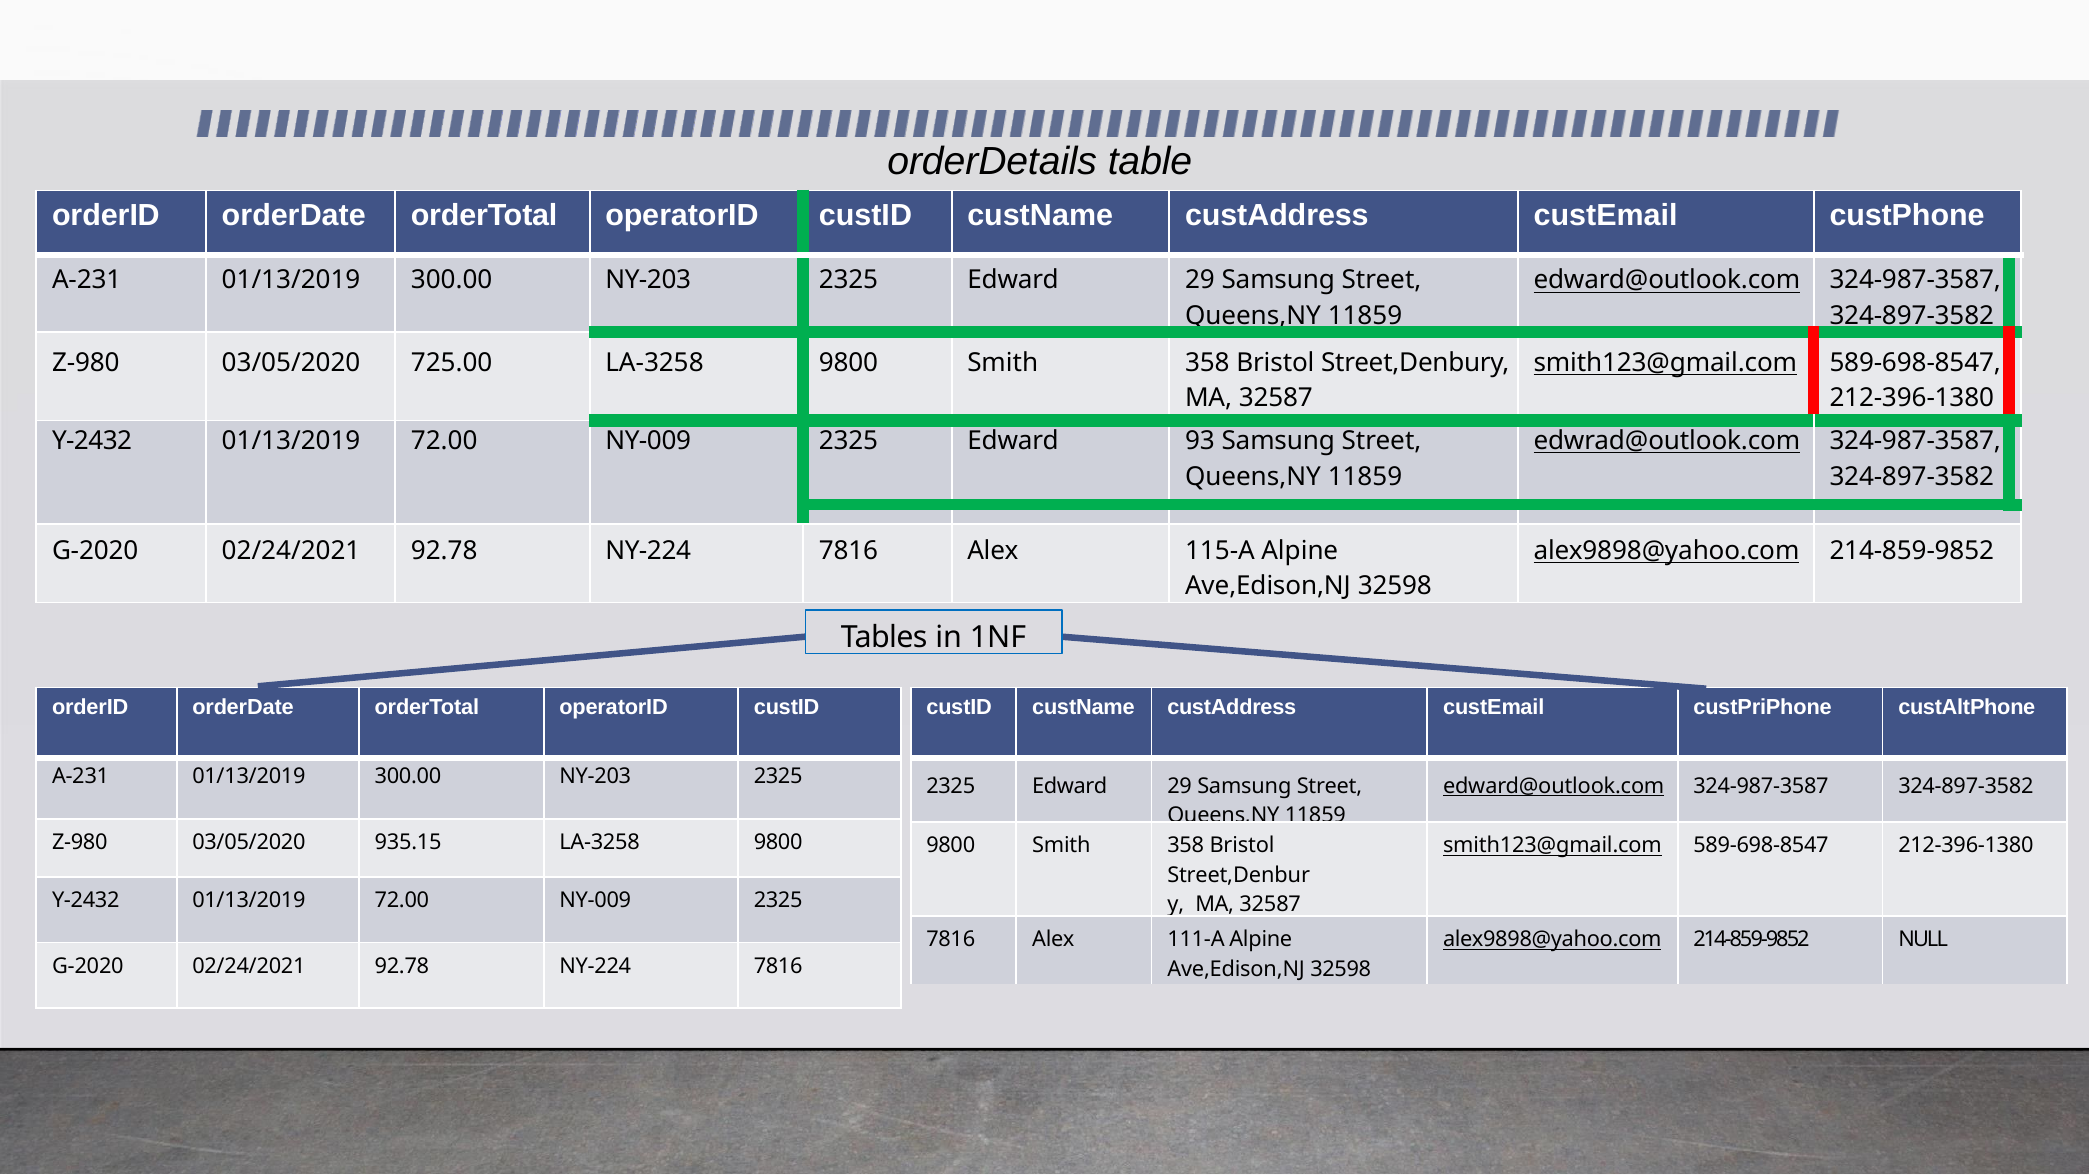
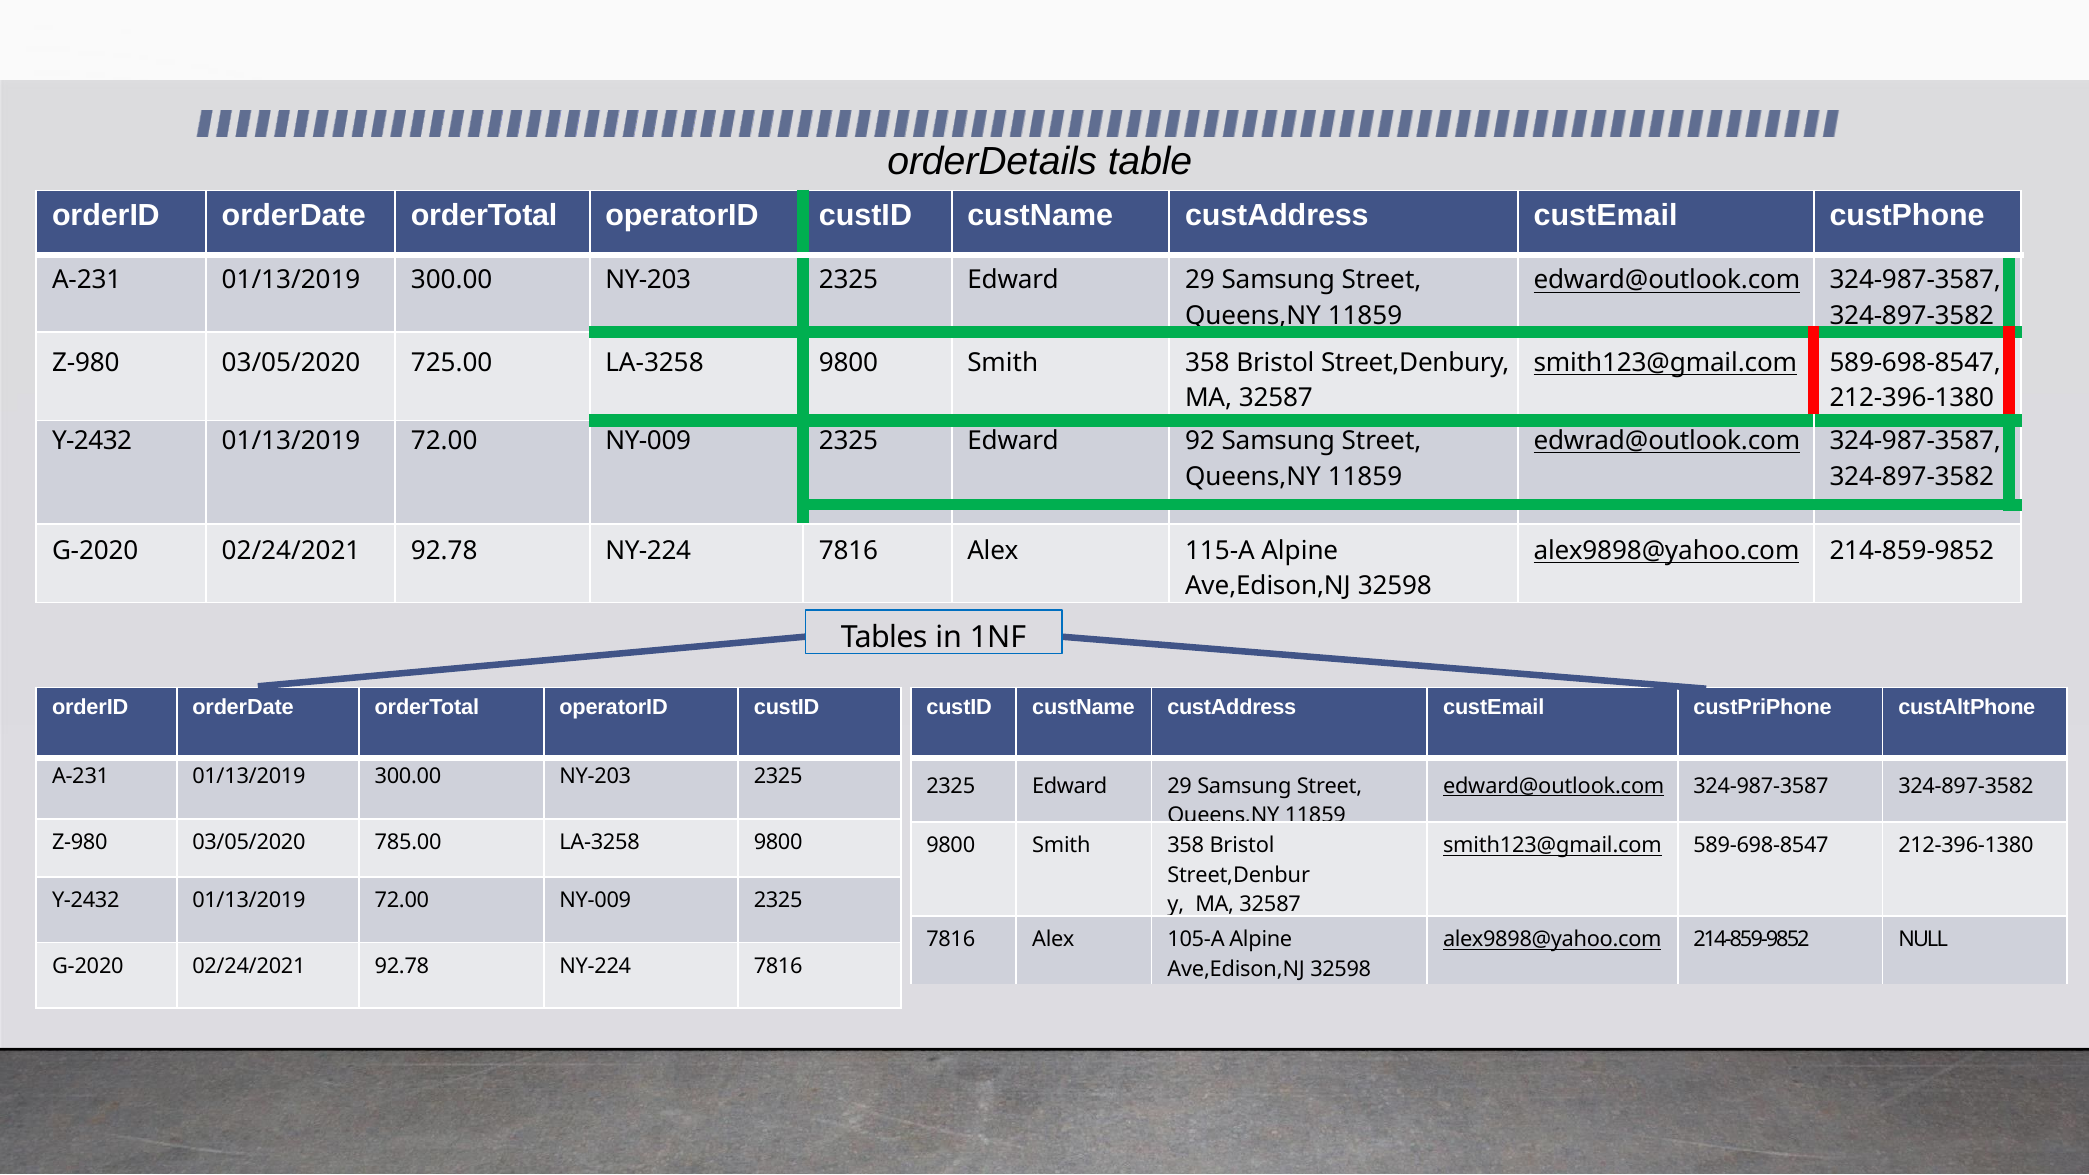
93: 93 -> 92
935.15: 935.15 -> 785.00
111-A: 111-A -> 105-A
